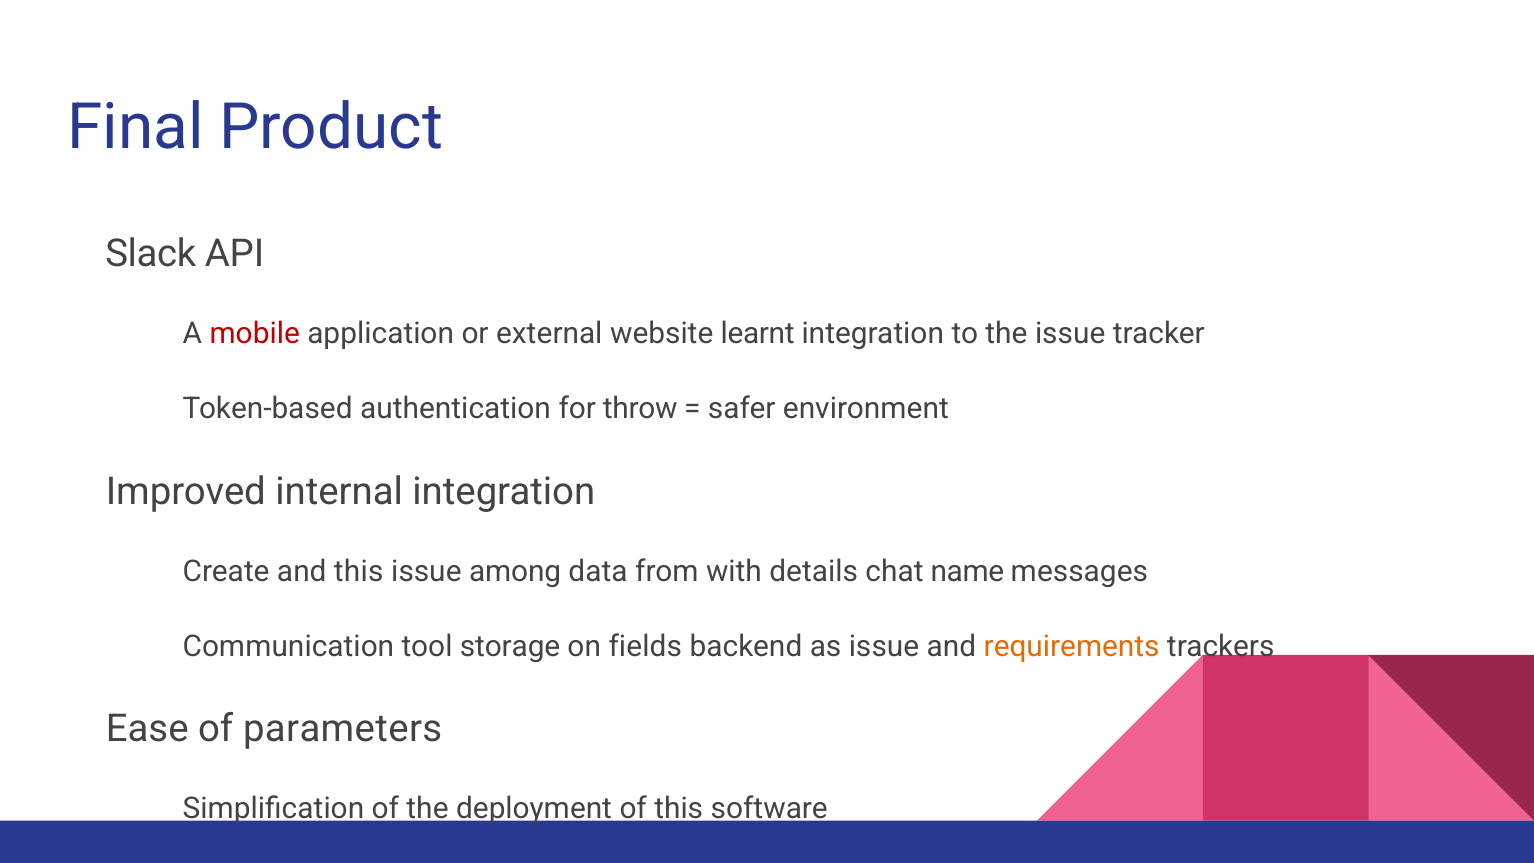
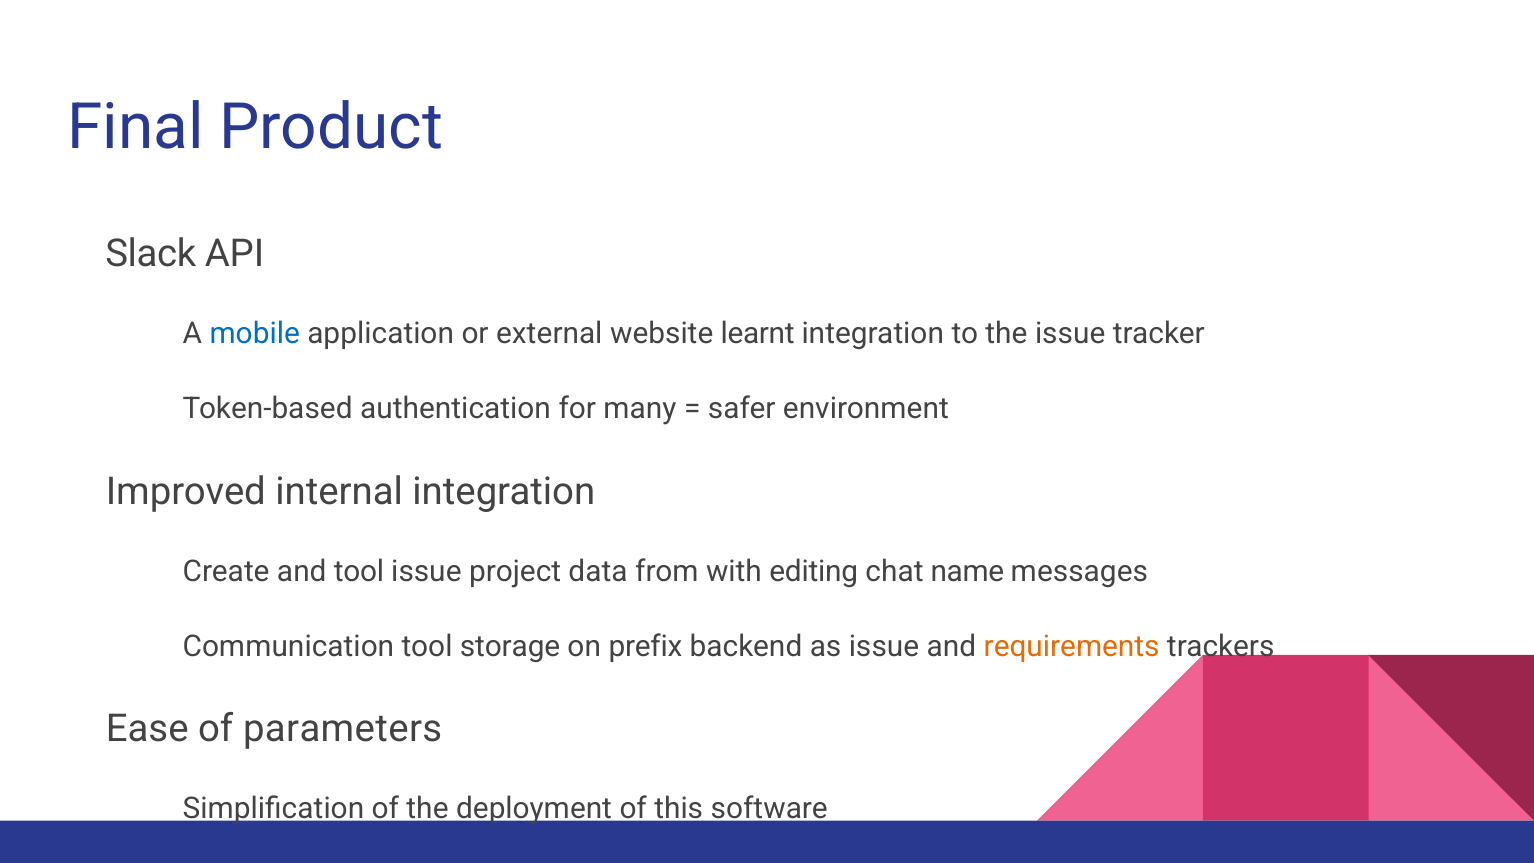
mobile colour: red -> blue
throw: throw -> many
and this: this -> tool
among: among -> project
details: details -> editing
fields: fields -> prefix
